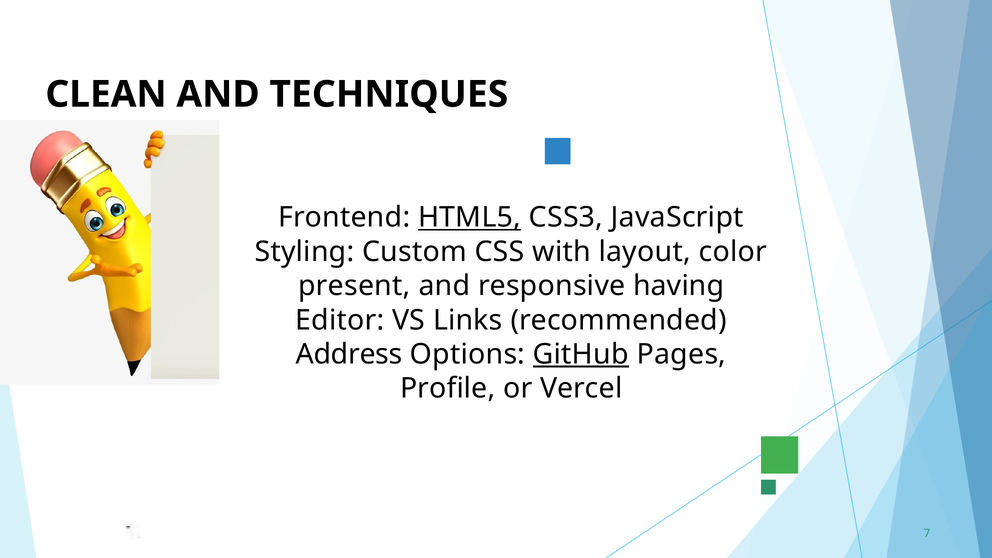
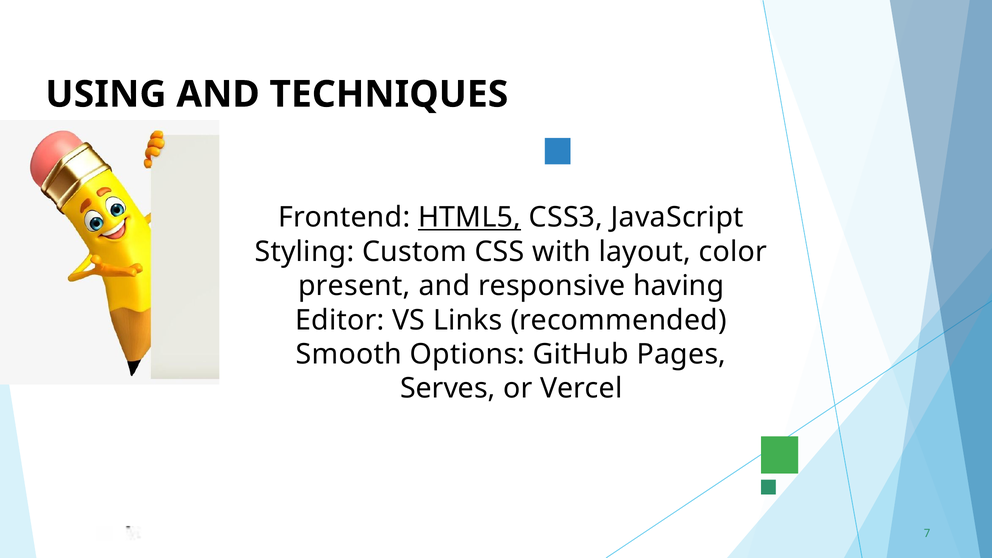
CLEAN: CLEAN -> USING
Address: Address -> Smooth
GitHub underline: present -> none
Profile: Profile -> Serves
